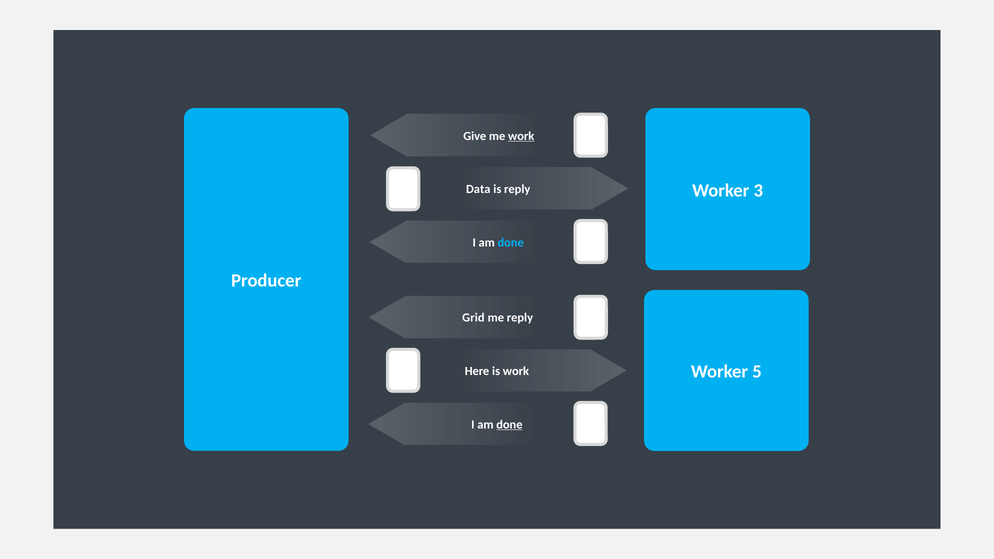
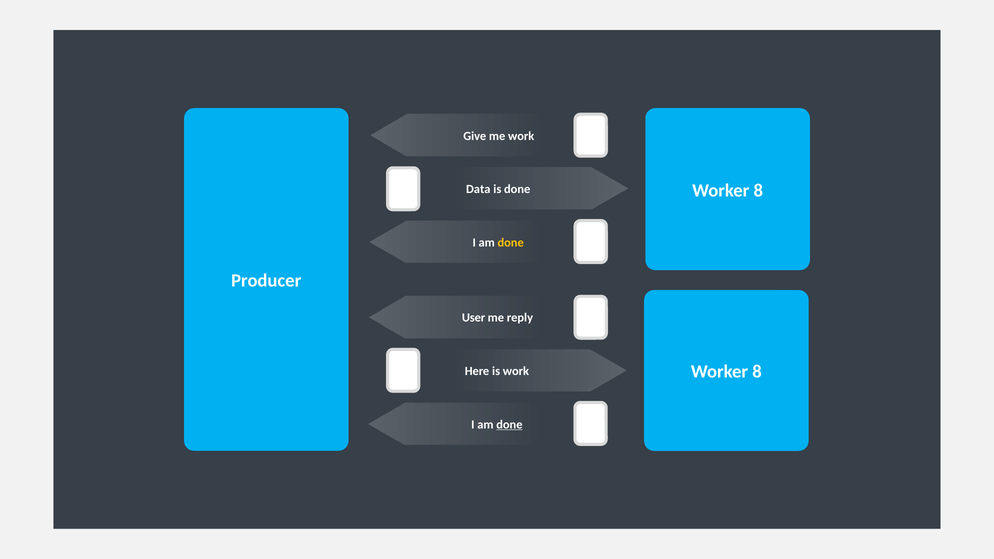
work at (521, 136) underline: present -> none
3 at (758, 190): 3 -> 8
is reply: reply -> done
done at (511, 243) colour: light blue -> yellow
Grid: Grid -> User
5 at (757, 372): 5 -> 8
